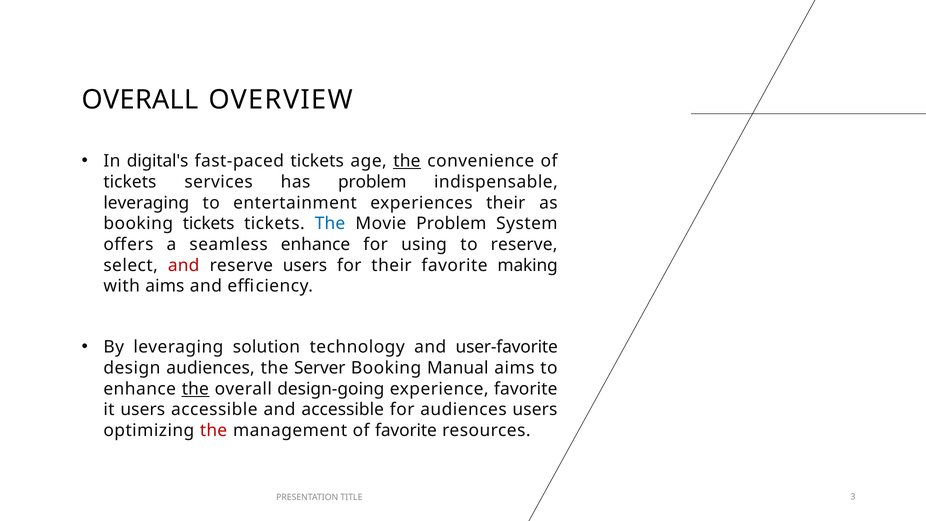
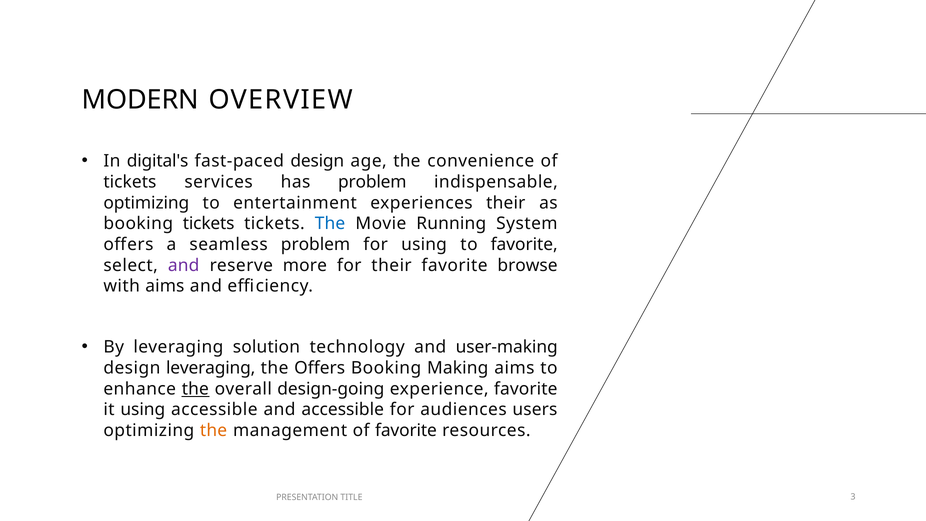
OVERALL at (140, 100): OVERALL -> MODERN
fast-paced tickets: tickets -> design
the at (407, 161) underline: present -> none
leveraging at (146, 203): leveraging -> optimizing
Movie Problem: Problem -> Running
seamless enhance: enhance -> problem
to reserve: reserve -> favorite
and at (184, 265) colour: red -> purple
reserve users: users -> more
making: making -> browse
user-favorite: user-favorite -> user-making
design audiences: audiences -> leveraging
the Server: Server -> Offers
Manual: Manual -> Making
it users: users -> using
the at (214, 430) colour: red -> orange
